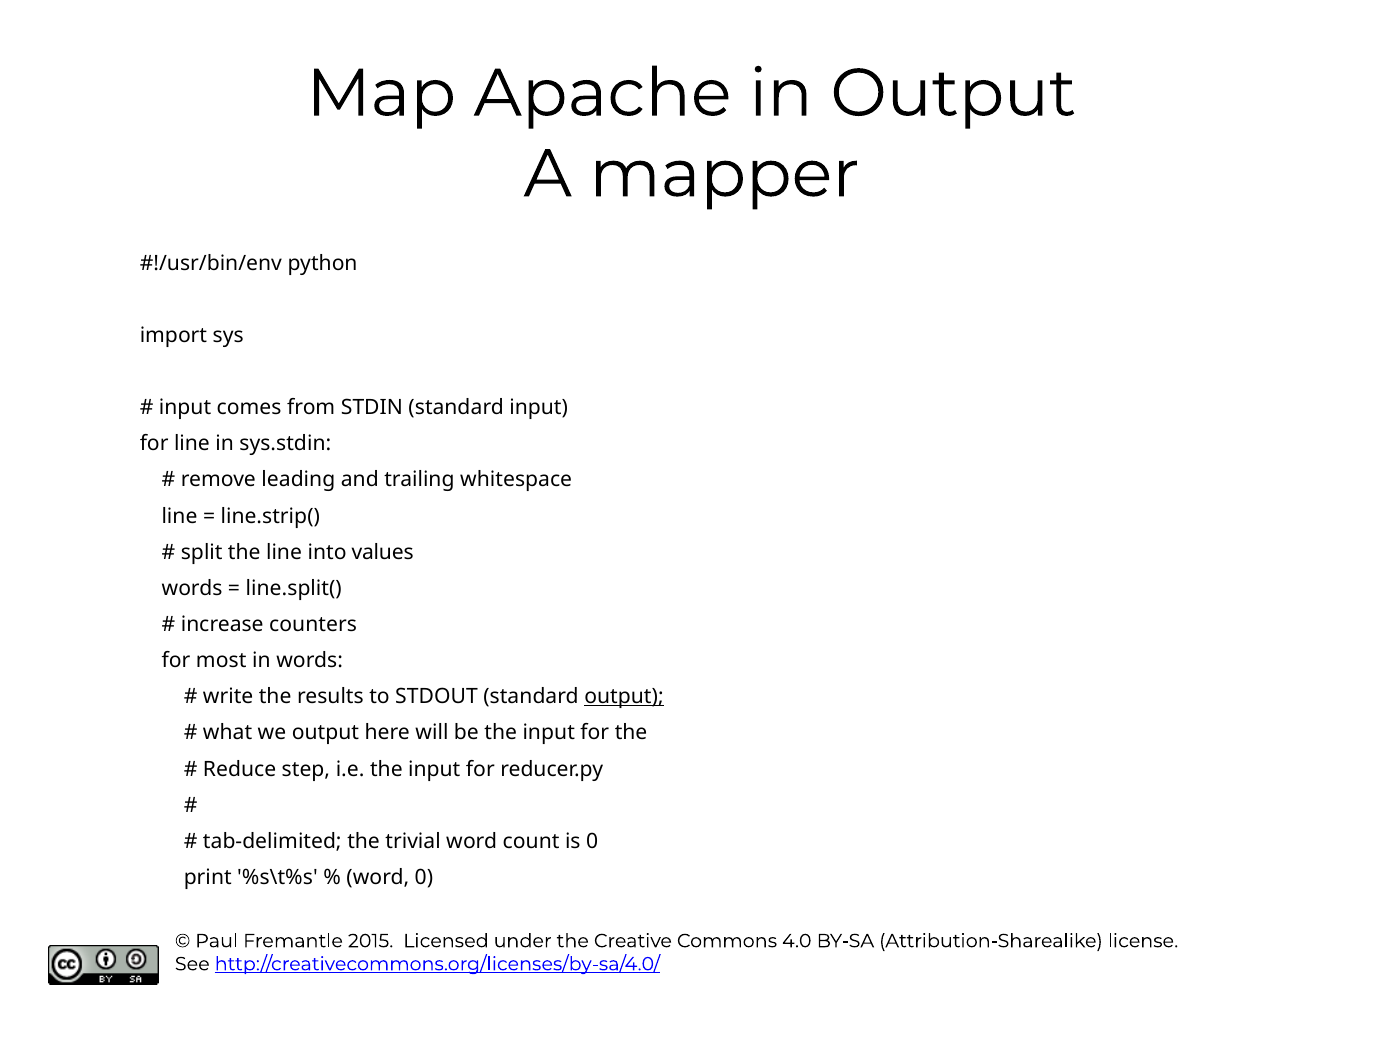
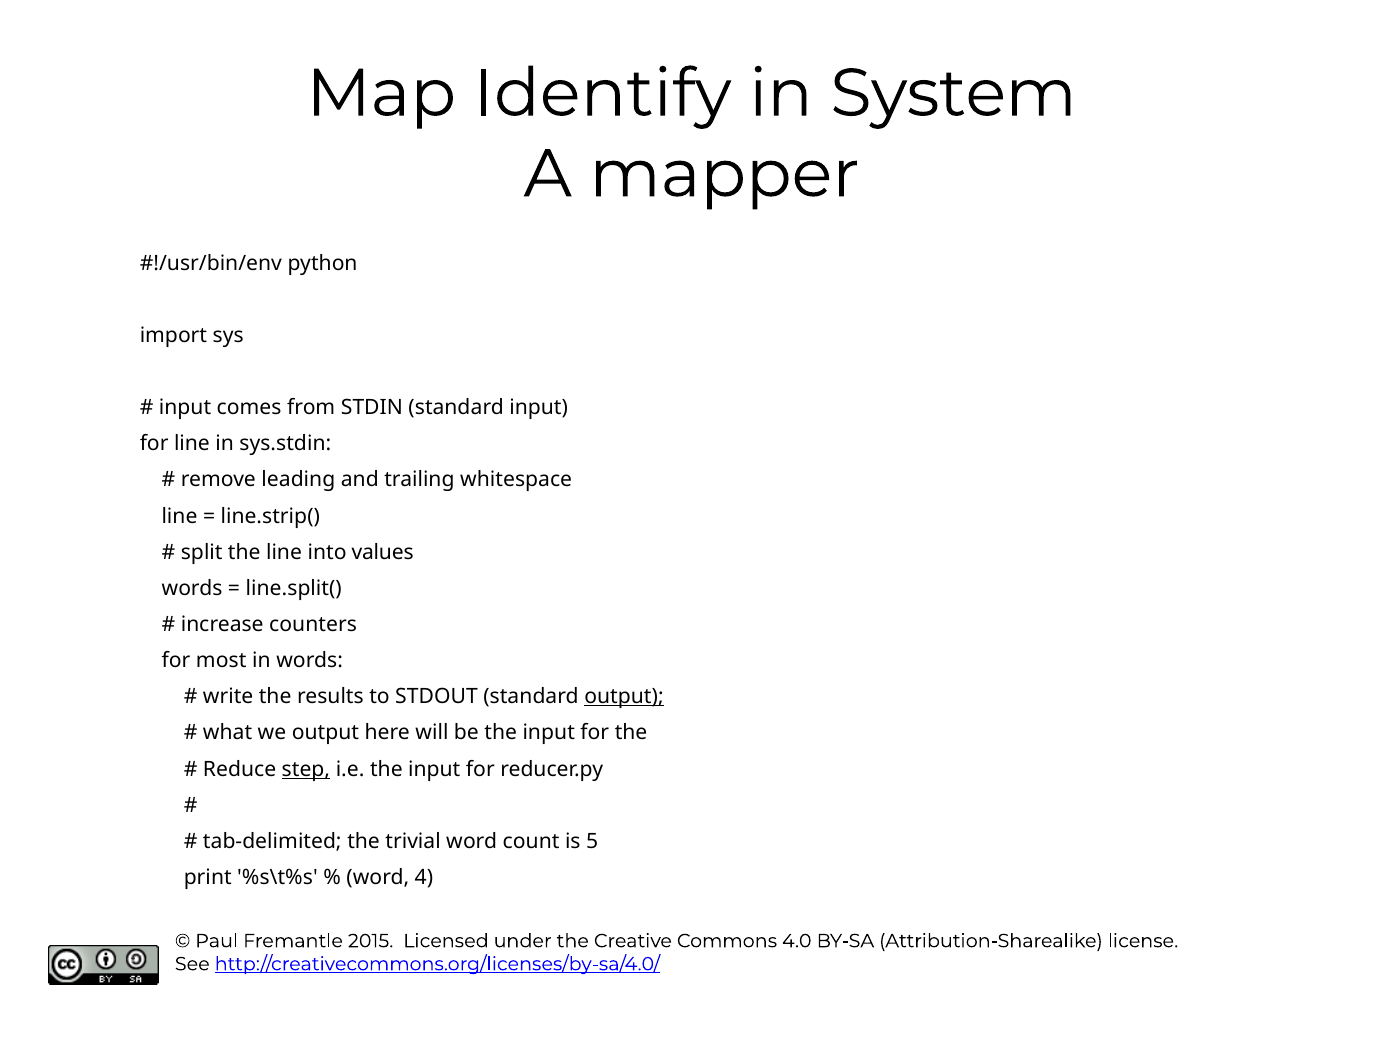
Apache: Apache -> Identify
in Output: Output -> System
step underline: none -> present
is 0: 0 -> 5
word 0: 0 -> 4
